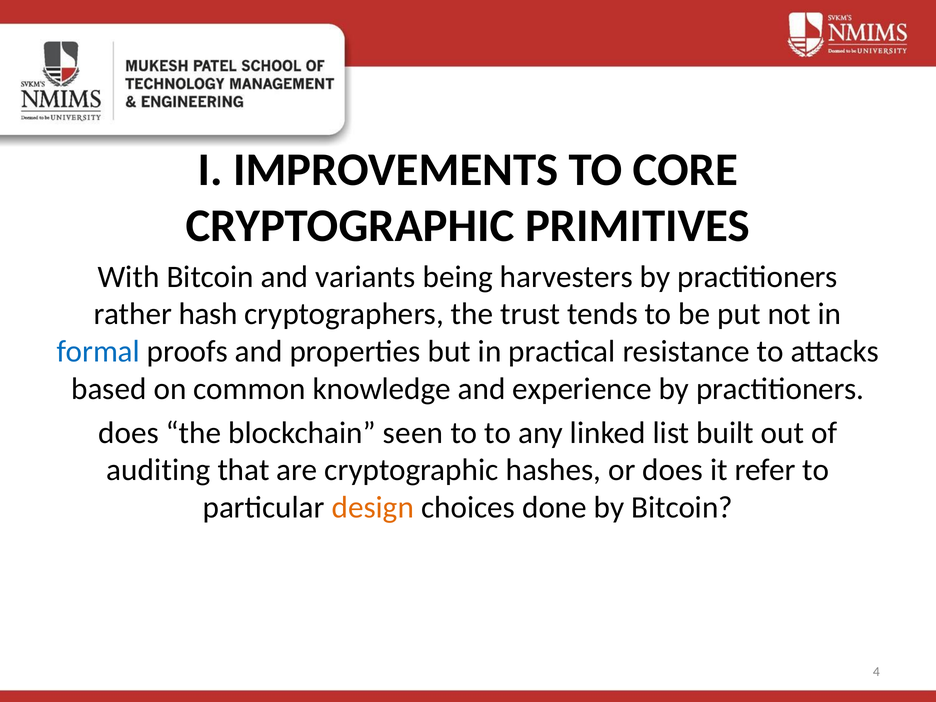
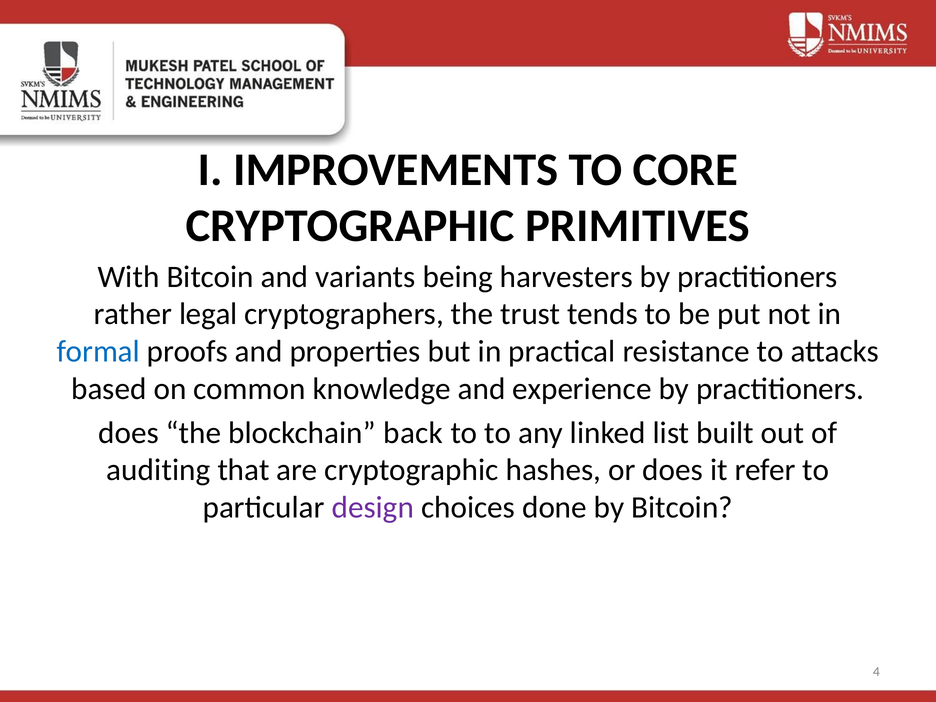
hash: hash -> legal
seen: seen -> back
design colour: orange -> purple
